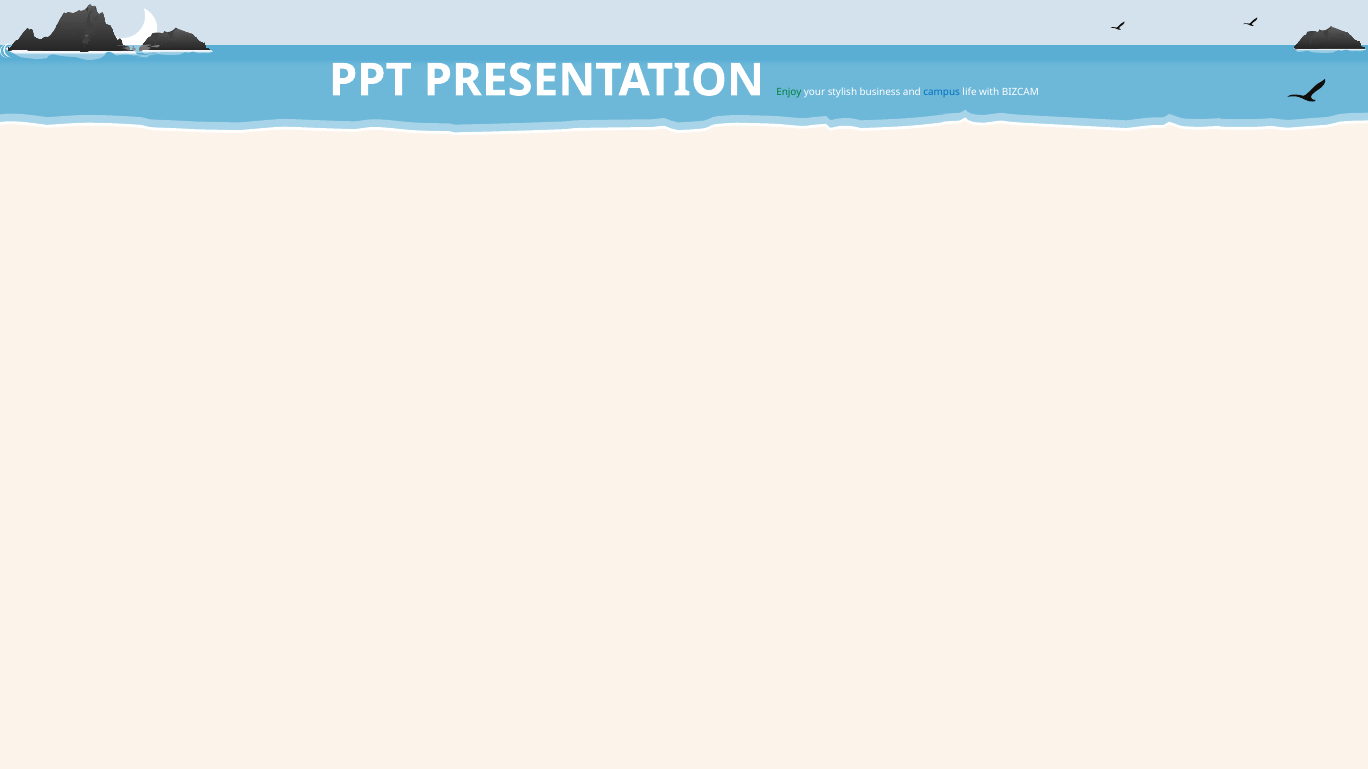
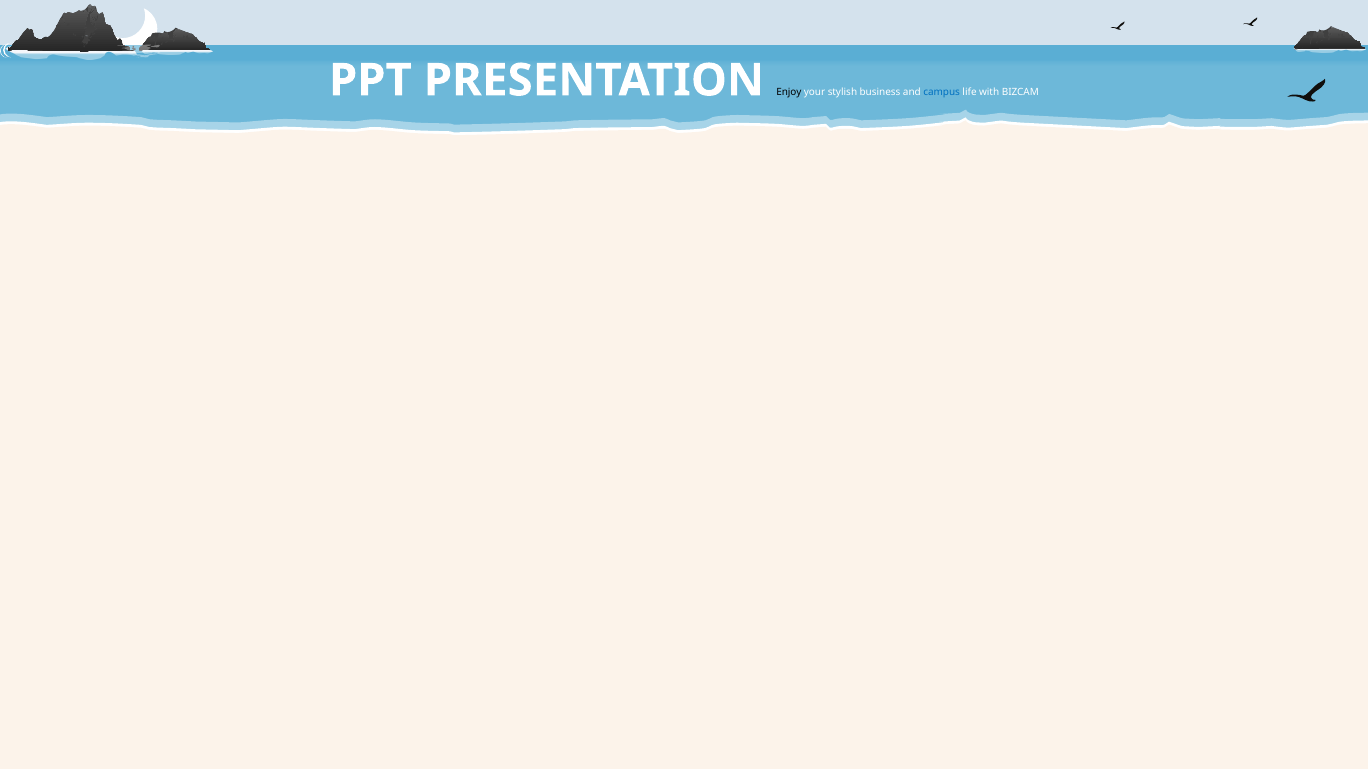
Enjoy colour: green -> black
